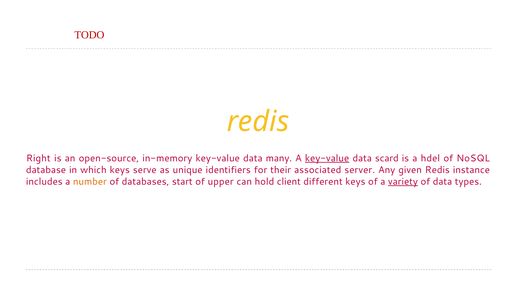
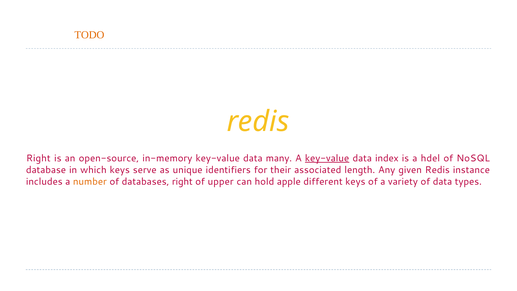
TODO colour: red -> orange
scard: scard -> index
server: server -> length
databases start: start -> right
client: client -> apple
variety underline: present -> none
